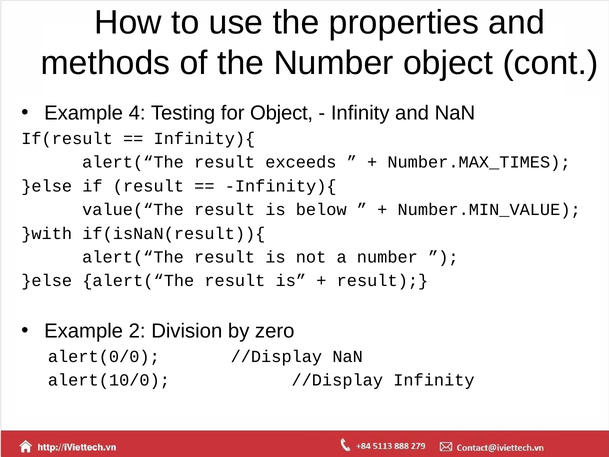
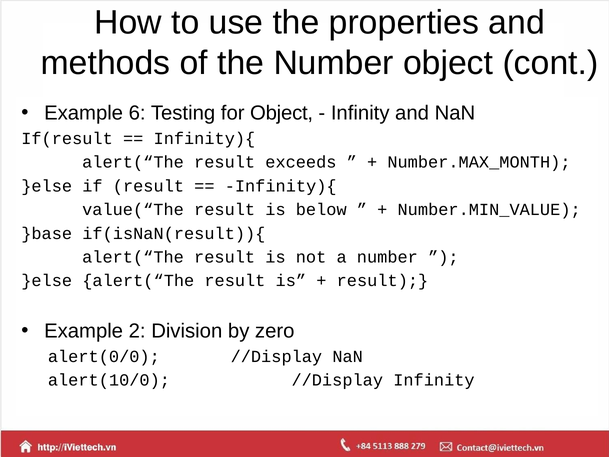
4: 4 -> 6
Number.MAX_TIMES: Number.MAX_TIMES -> Number.MAX_MONTH
}with: }with -> }base
